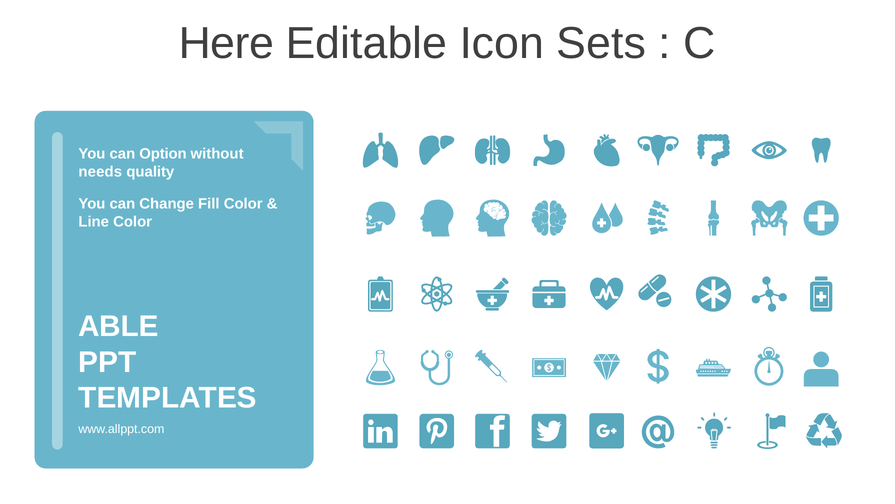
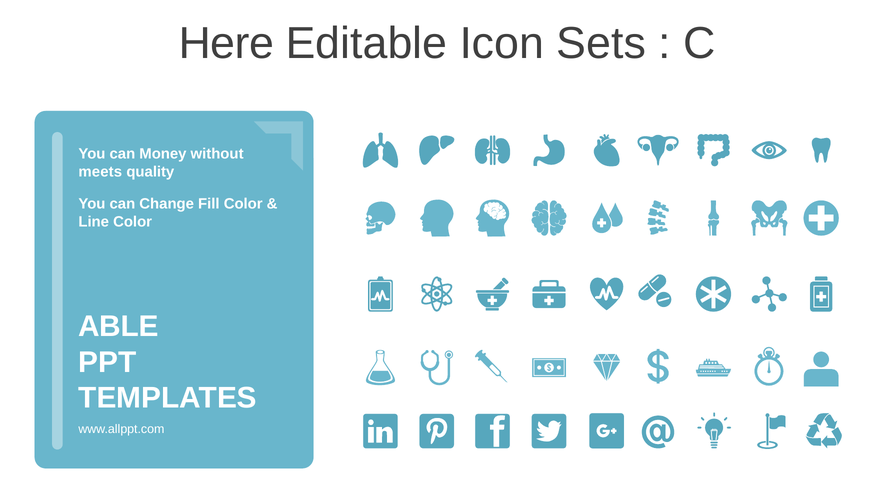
Option: Option -> Money
needs: needs -> meets
